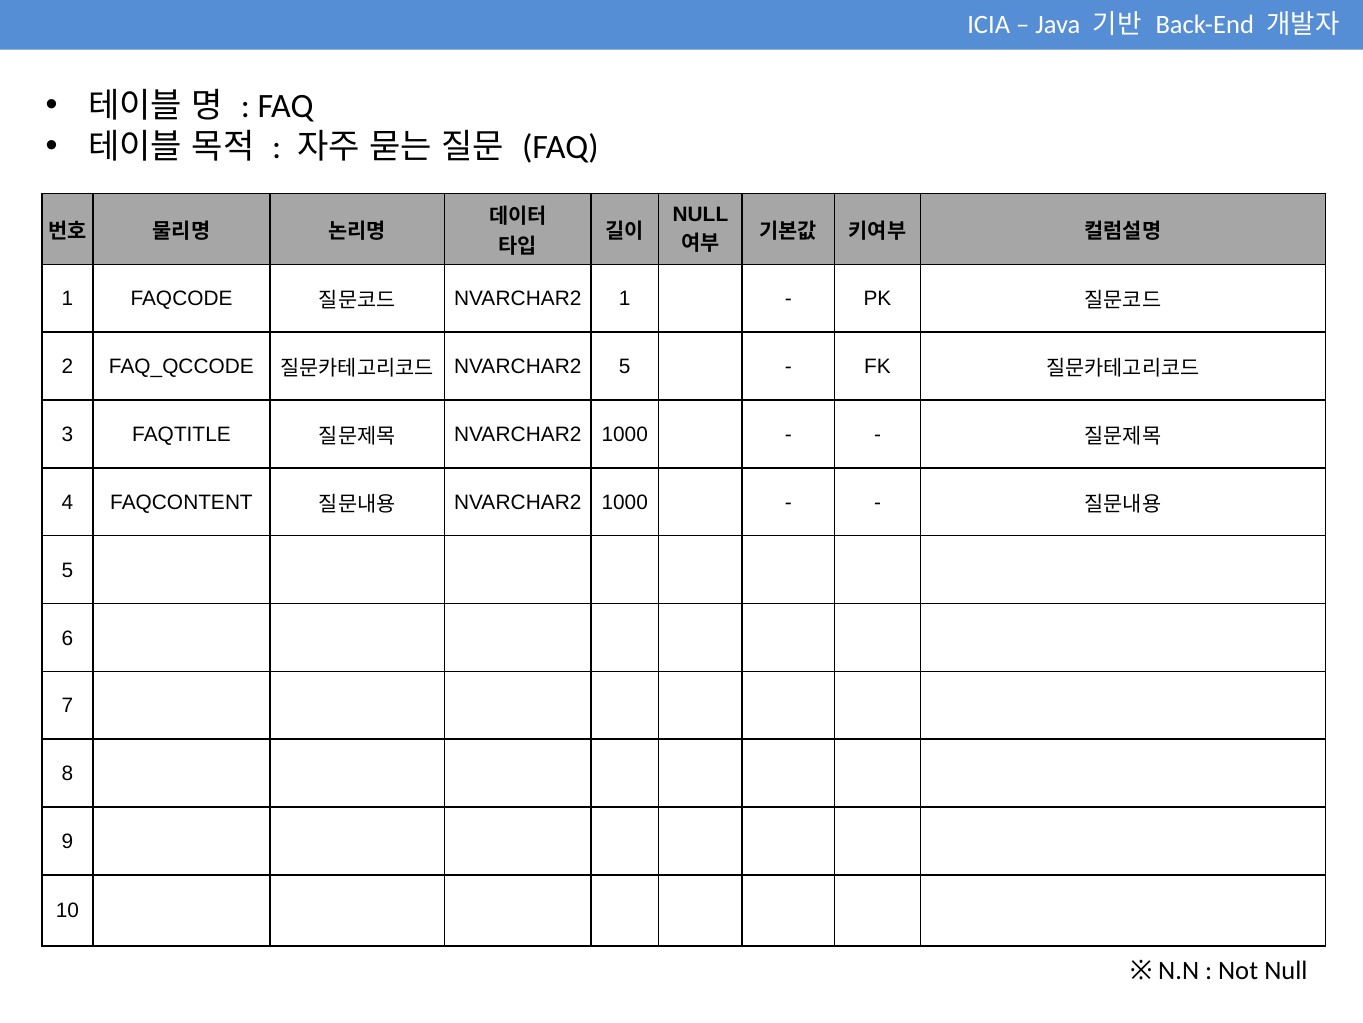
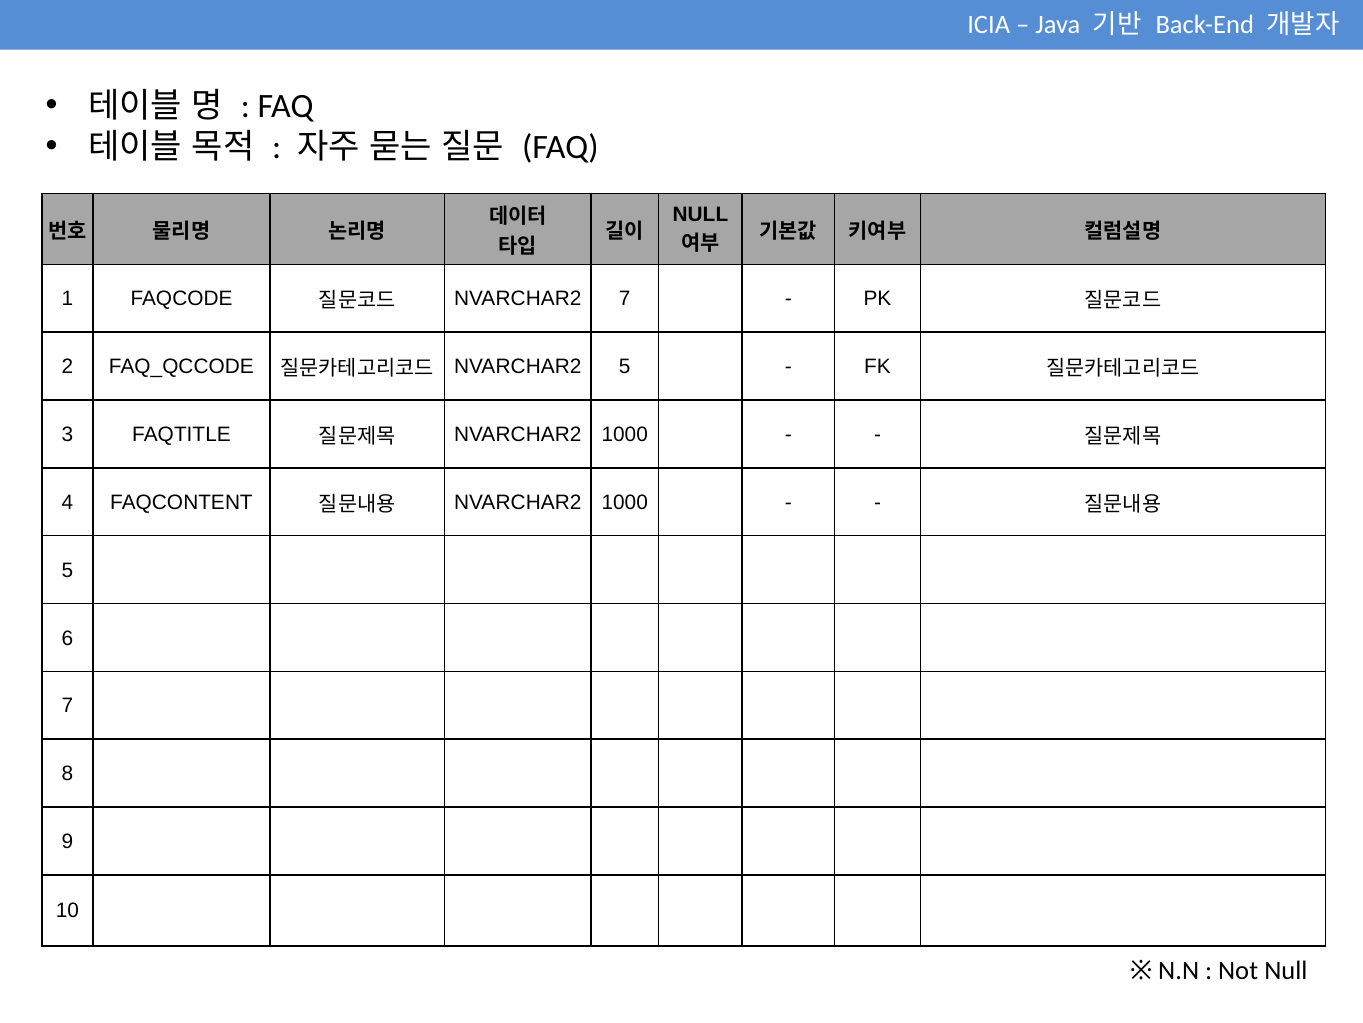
NVARCHAR2 1: 1 -> 7
